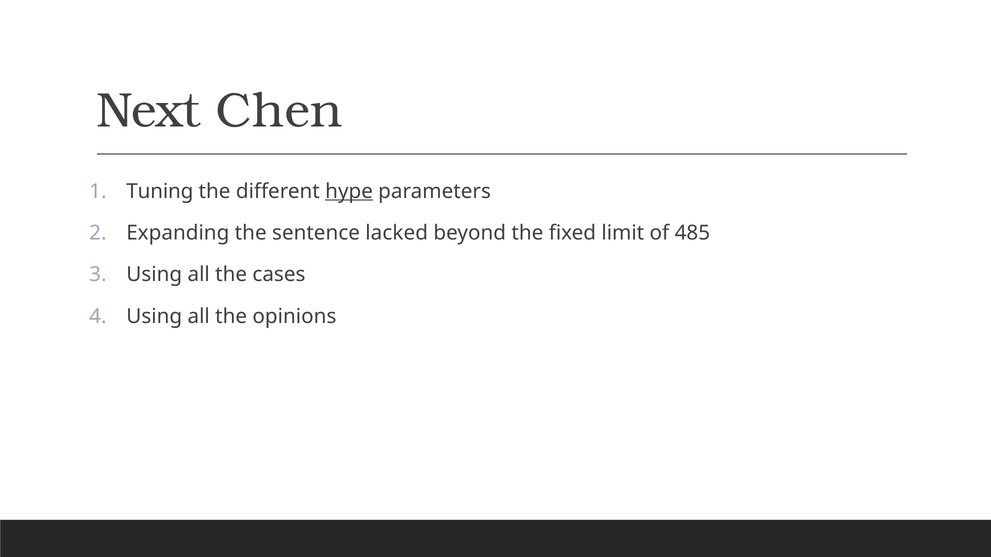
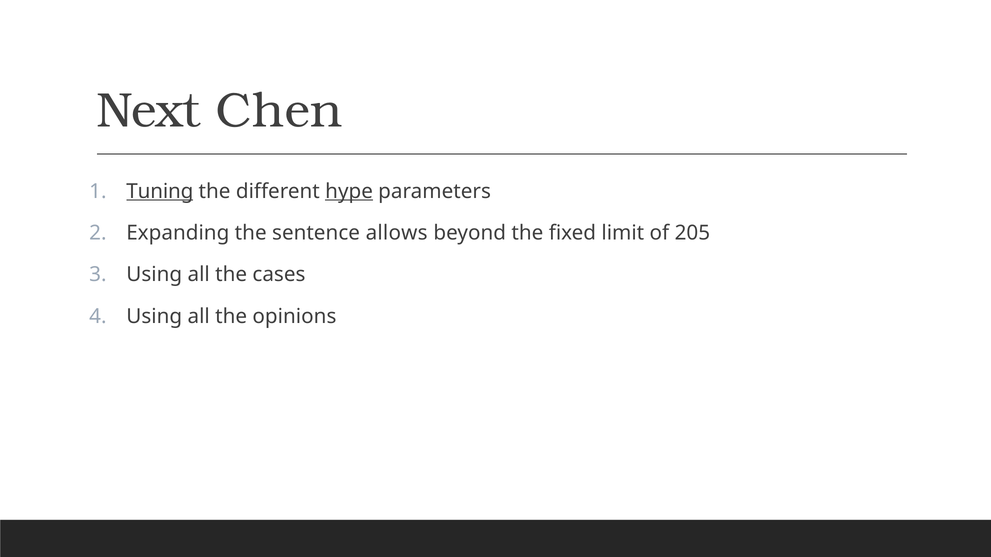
Tuning underline: none -> present
lacked: lacked -> allows
485: 485 -> 205
